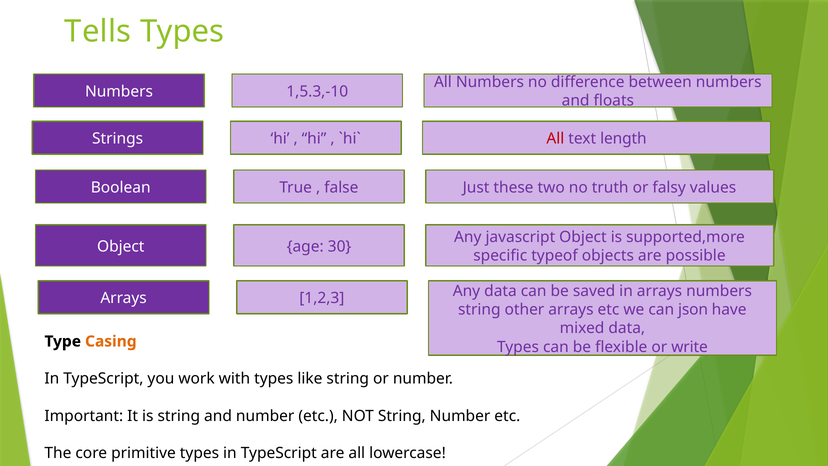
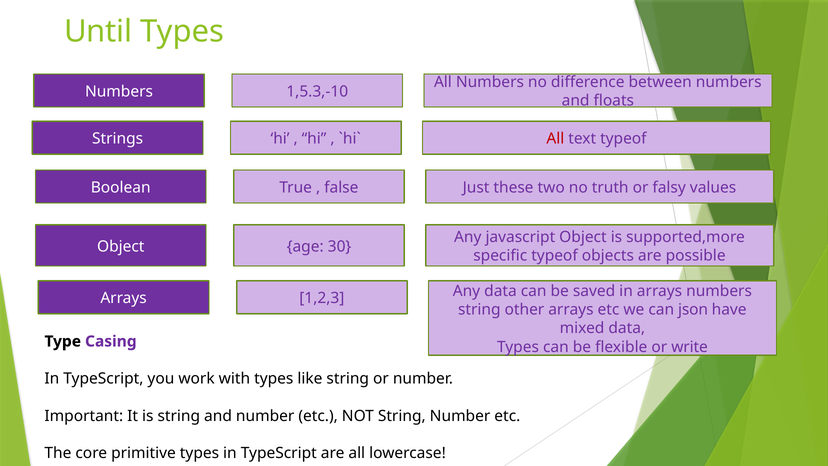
Tells: Tells -> Until
text length: length -> typeof
Casing colour: orange -> purple
